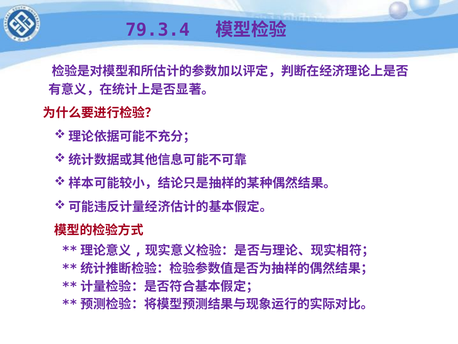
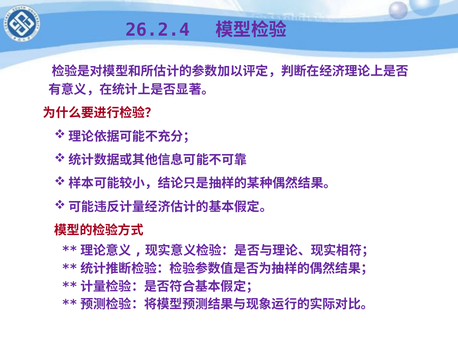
79.3.4: 79.3.4 -> 26.2.4
